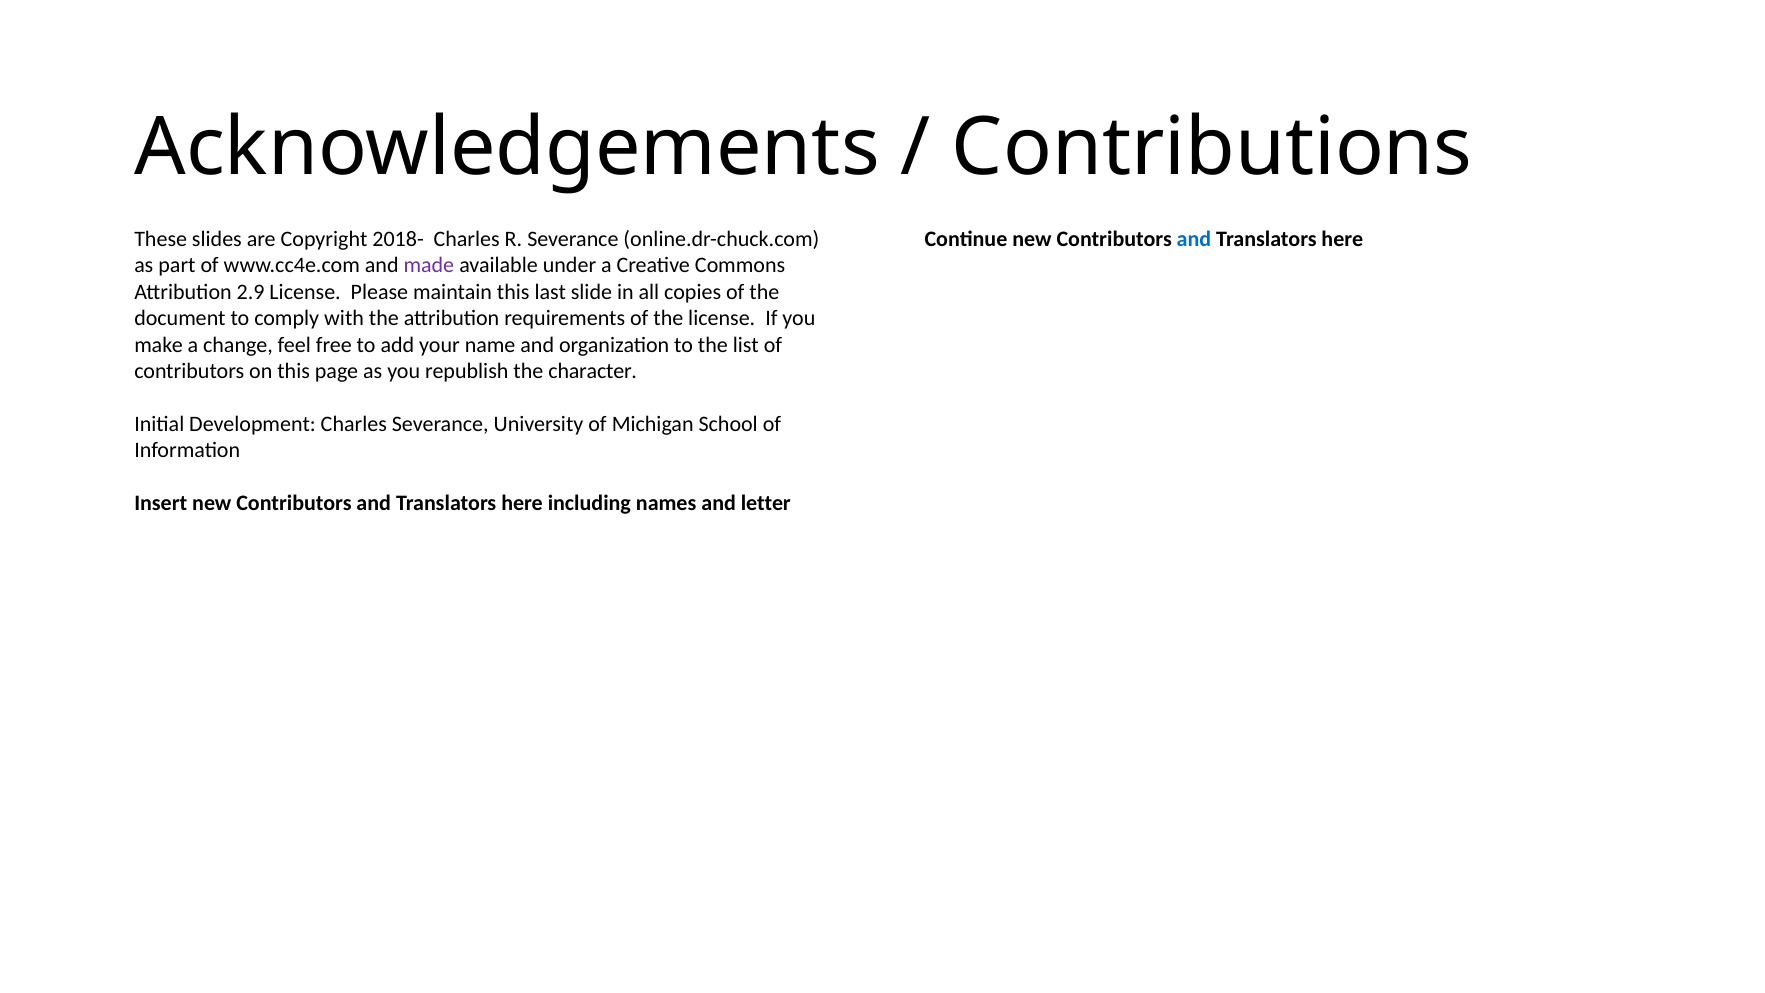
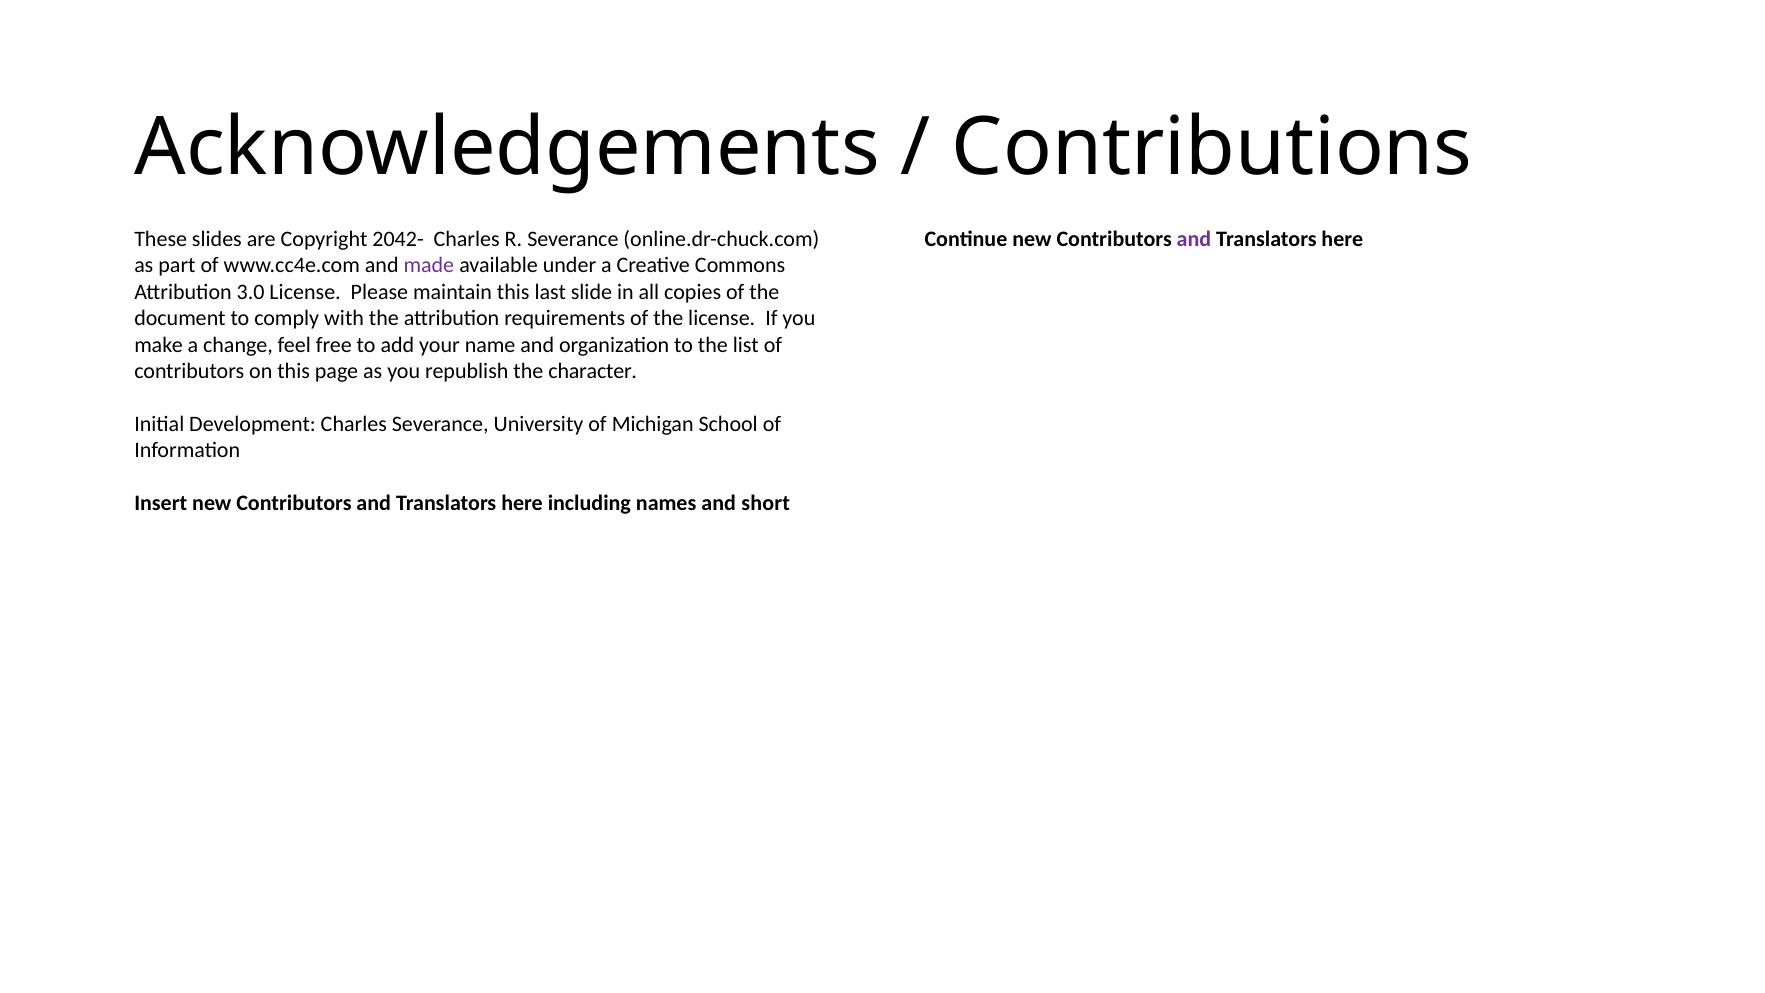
2018-: 2018- -> 2042-
and at (1194, 239) colour: blue -> purple
2.9: 2.9 -> 3.0
letter: letter -> short
